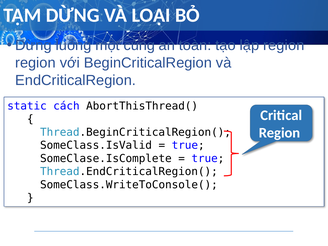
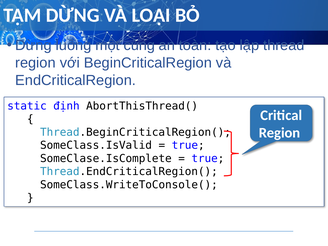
lập region: region -> thread
cách: cách -> định
